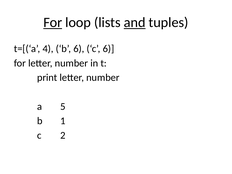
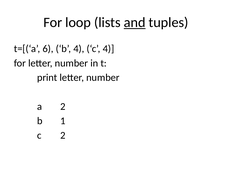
For at (53, 22) underline: present -> none
4: 4 -> 6
b 6: 6 -> 4
c 6: 6 -> 4
a 5: 5 -> 2
